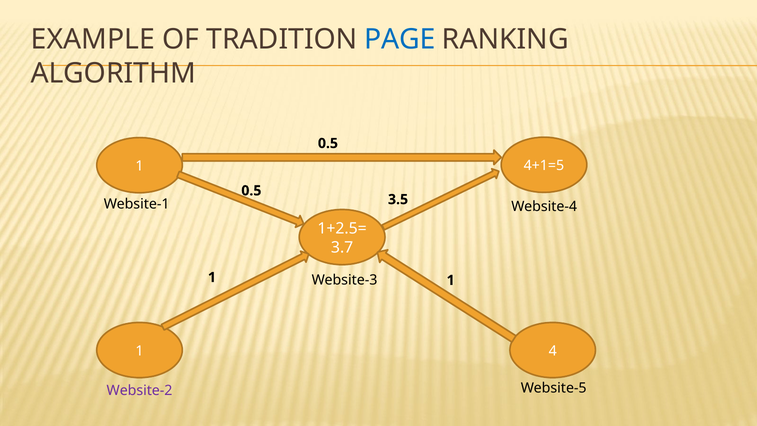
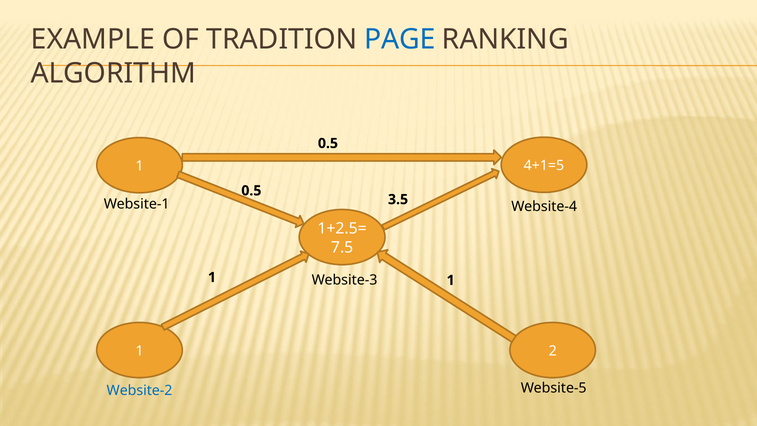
3.7: 3.7 -> 7.5
4: 4 -> 2
Website-2 colour: purple -> blue
